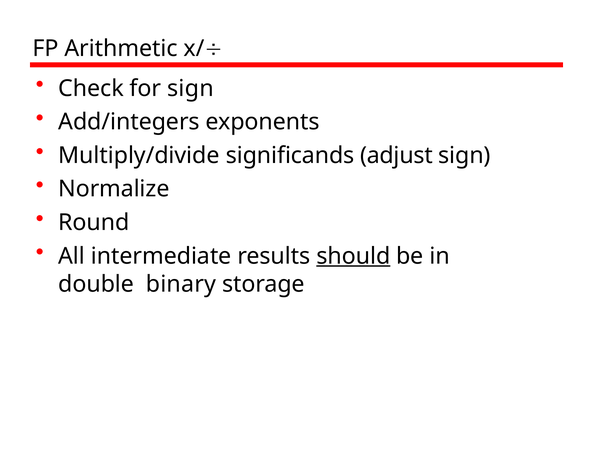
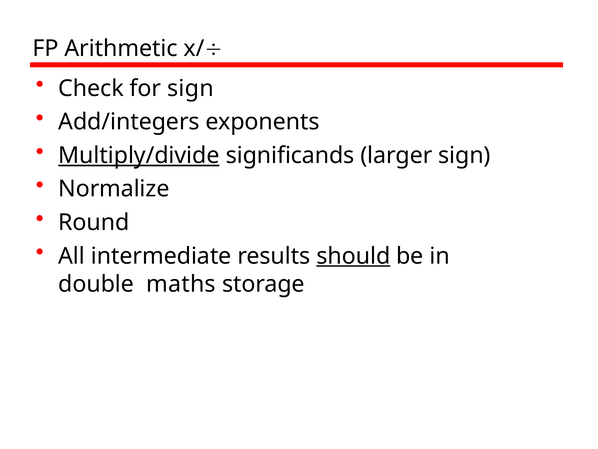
Multiply/divide underline: none -> present
adjust: adjust -> larger
binary: binary -> maths
